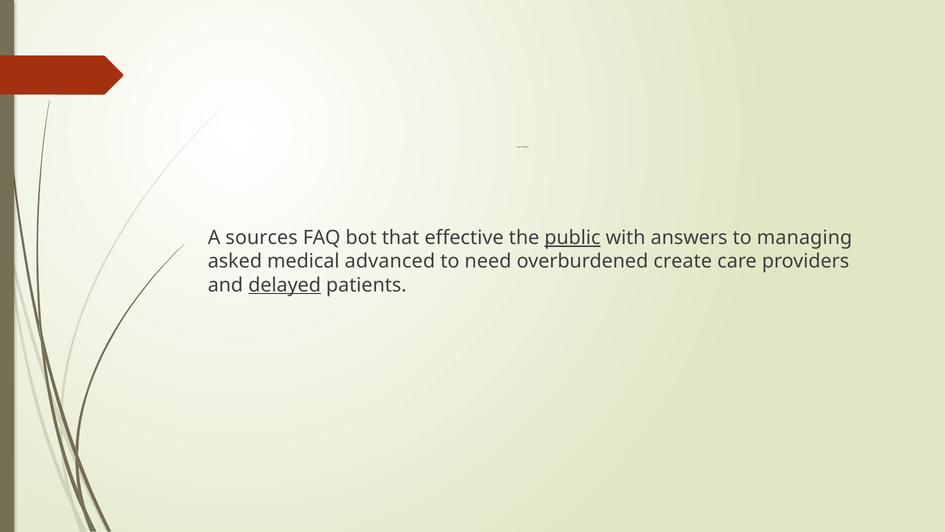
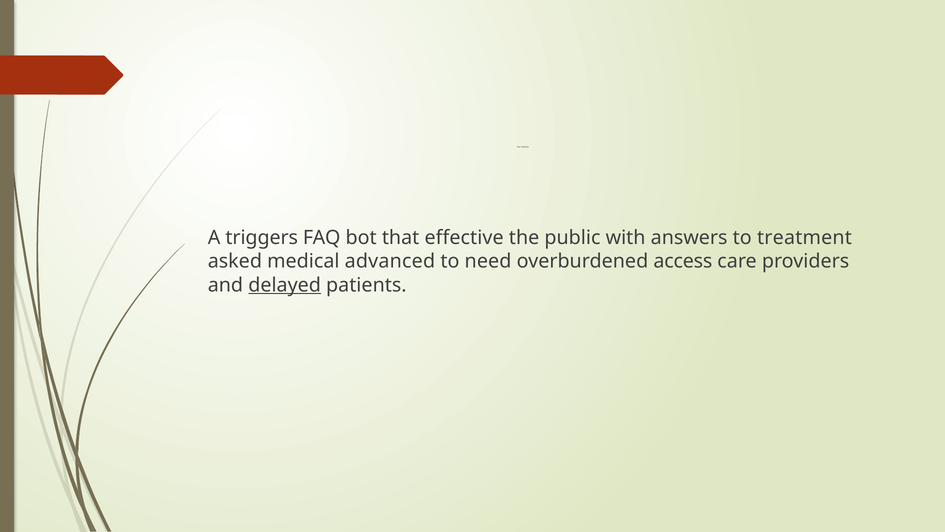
sources: sources -> triggers
public underline: present -> none
managing: managing -> treatment
create: create -> access
